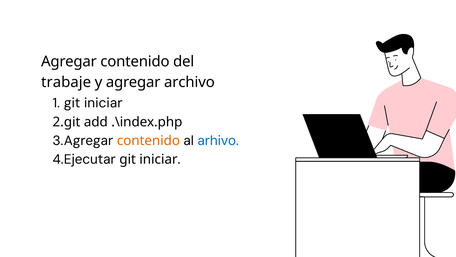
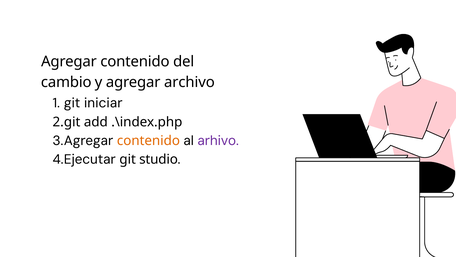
trabaje: trabaje -> cambio
arhivo colour: blue -> purple
iniciar at (158, 159): iniciar -> studio
